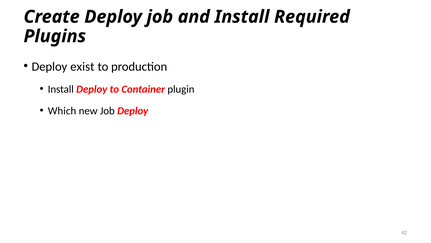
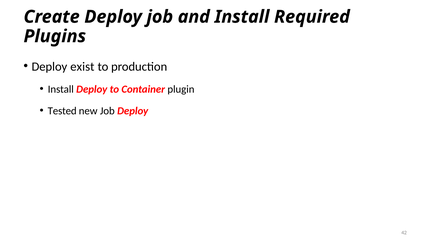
Which: Which -> Tested
